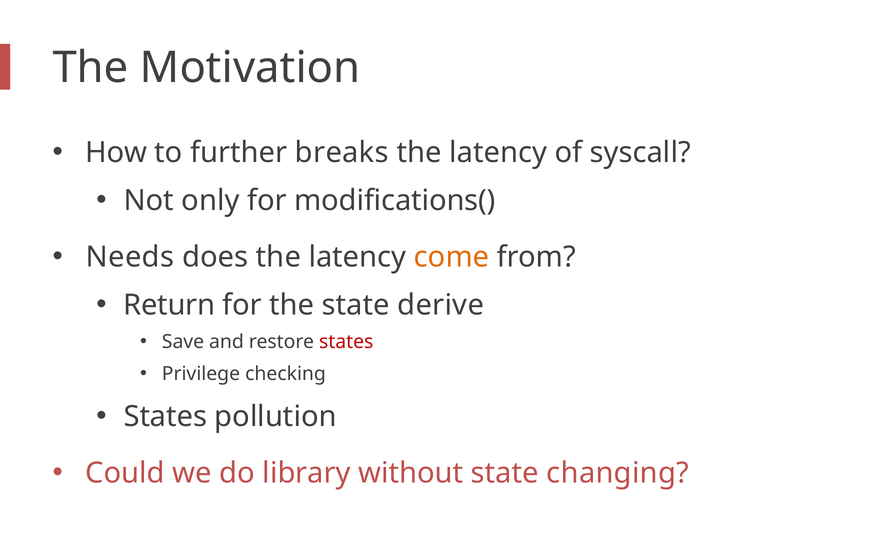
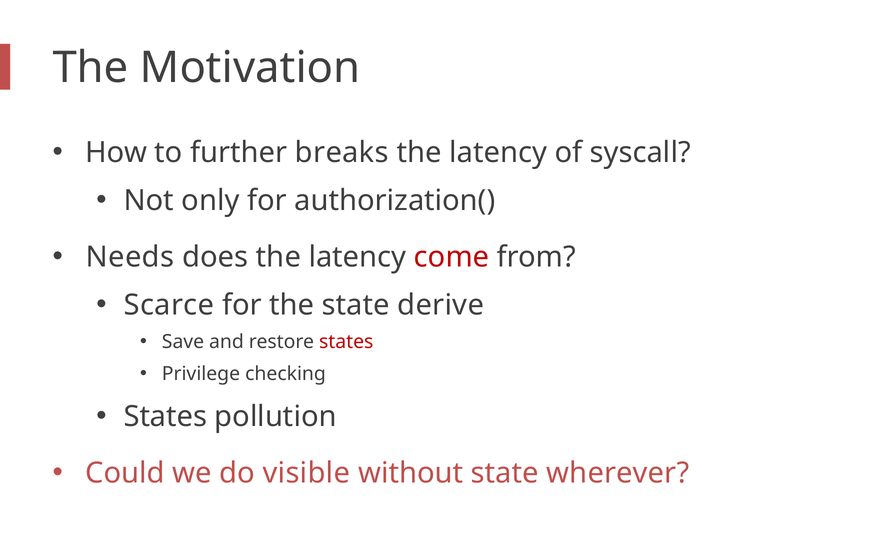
modifications(: modifications( -> authorization(
come colour: orange -> red
Return: Return -> Scarce
library: library -> visible
changing: changing -> wherever
